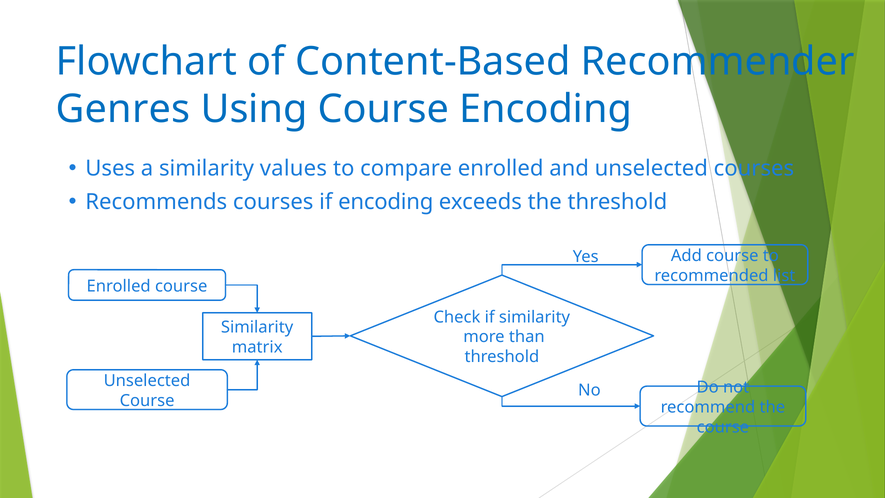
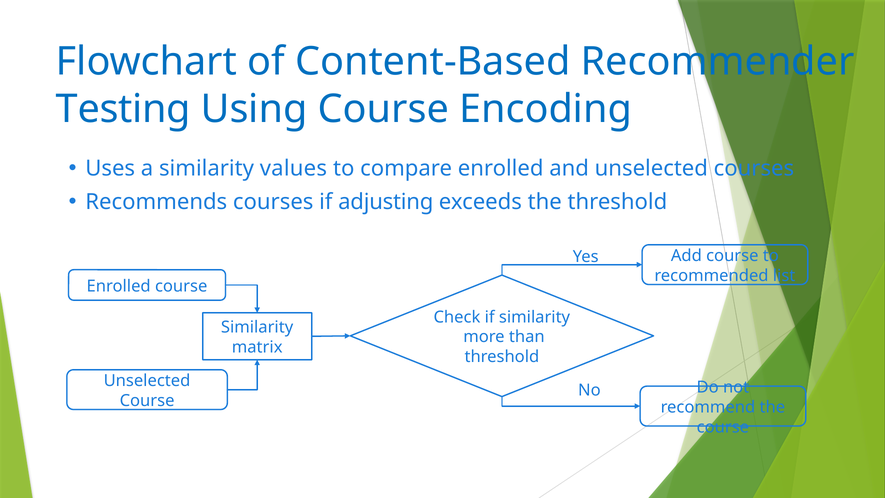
Genres: Genres -> Testing
if encoding: encoding -> adjusting
